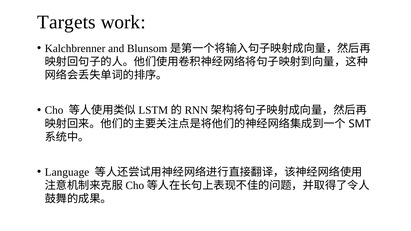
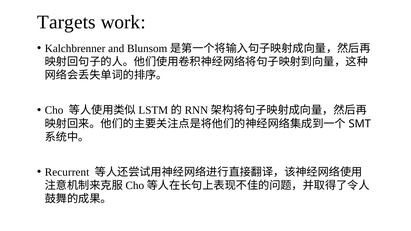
Language: Language -> Recurrent
